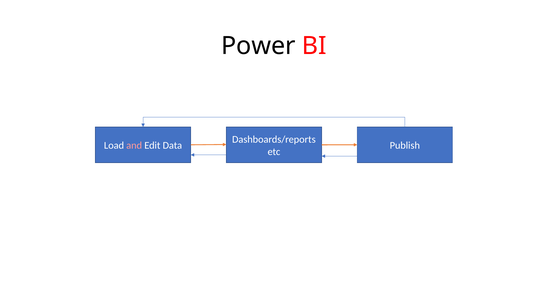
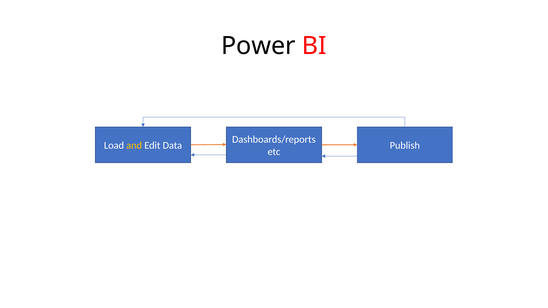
and colour: pink -> yellow
